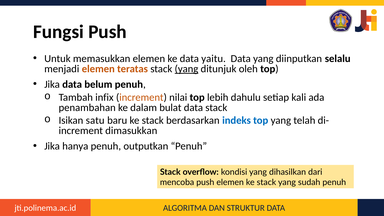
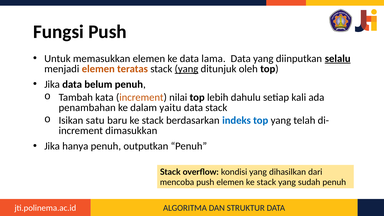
yaitu: yaitu -> lama
selalu underline: none -> present
infix: infix -> kata
bulat: bulat -> yaitu
